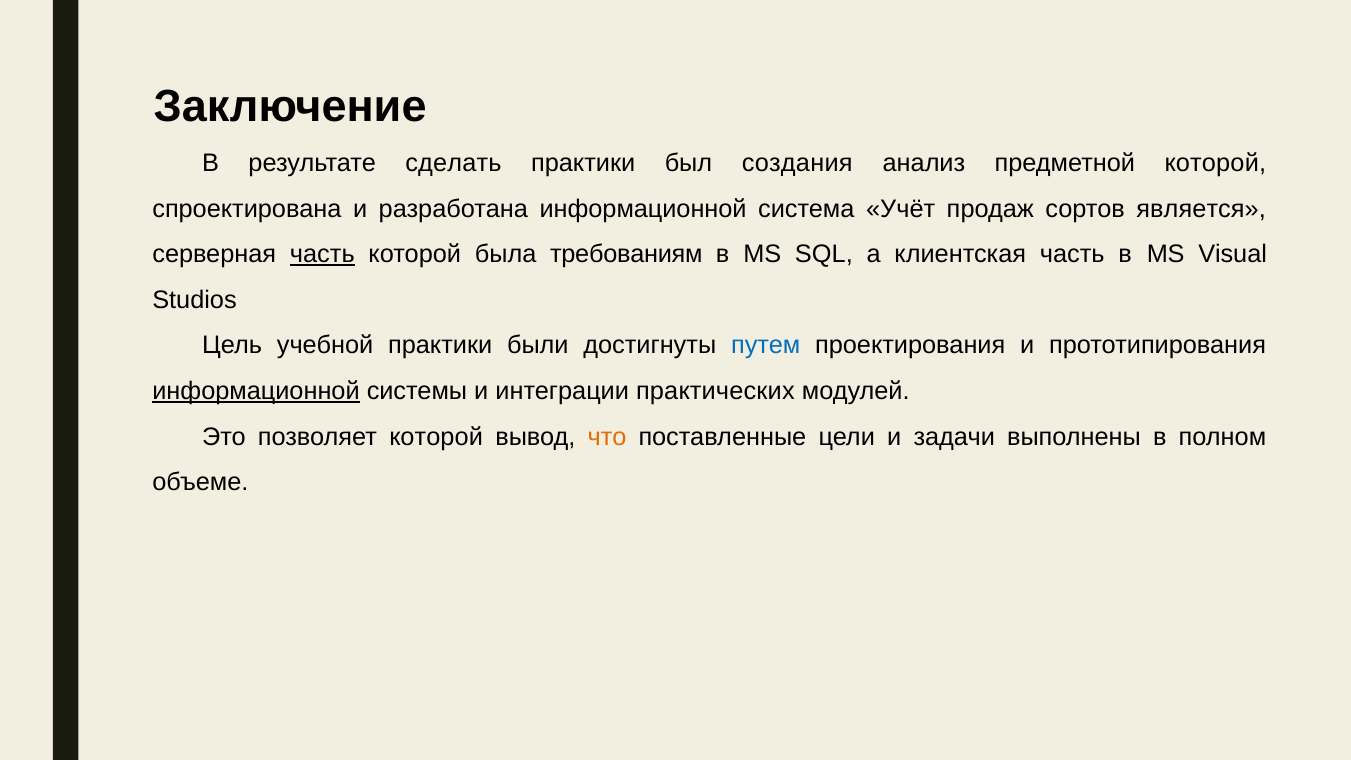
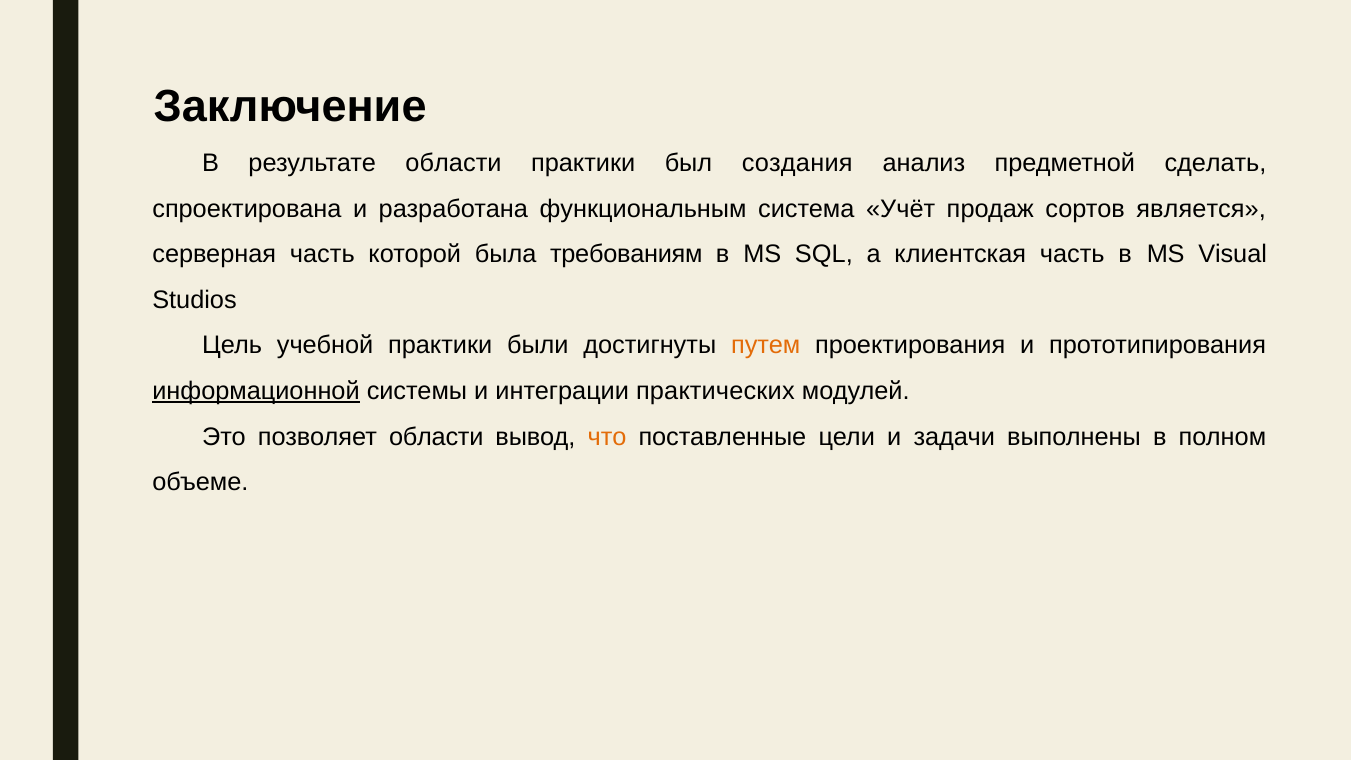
результате сделать: сделать -> области
предметной которой: которой -> сделать
разработана информационной: информационной -> функциональным
часть at (322, 254) underline: present -> none
путем colour: blue -> orange
позволяет которой: которой -> области
